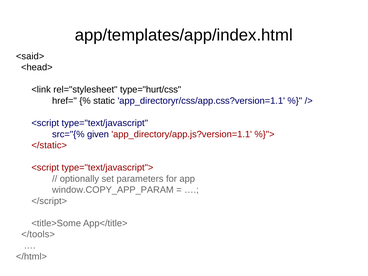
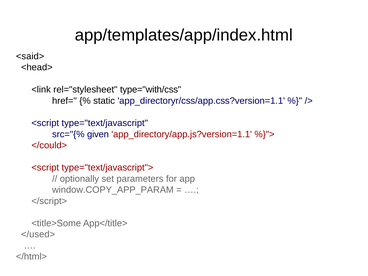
type="hurt/css: type="hurt/css -> type="with/css
</static>: </static> -> </could>
</tools>: </tools> -> </used>
